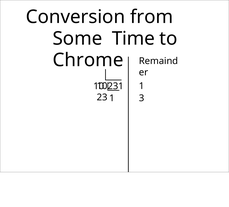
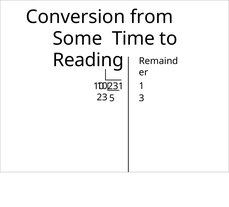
Chrome: Chrome -> Reading
23 1: 1 -> 5
